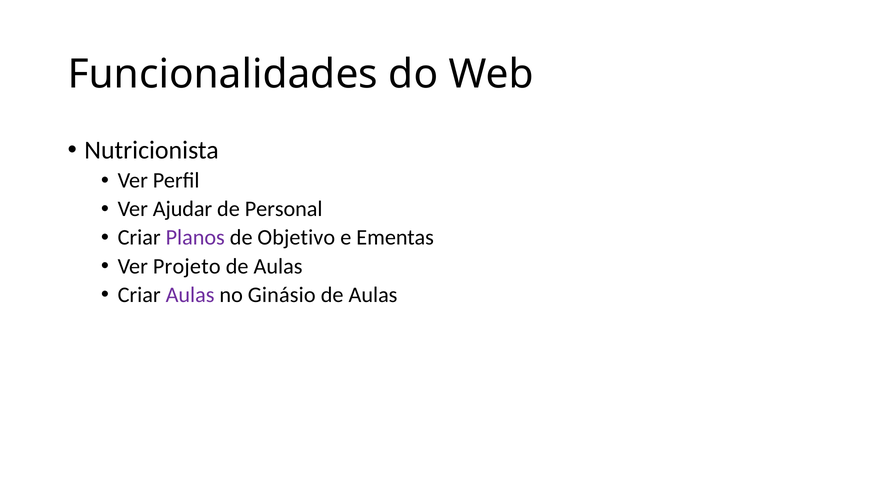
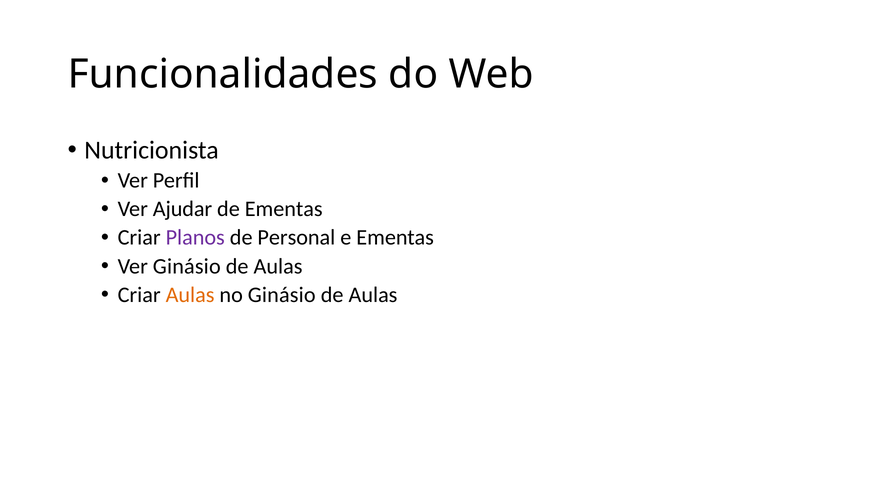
de Personal: Personal -> Ementas
Objetivo: Objetivo -> Personal
Ver Projeto: Projeto -> Ginásio
Aulas at (190, 295) colour: purple -> orange
